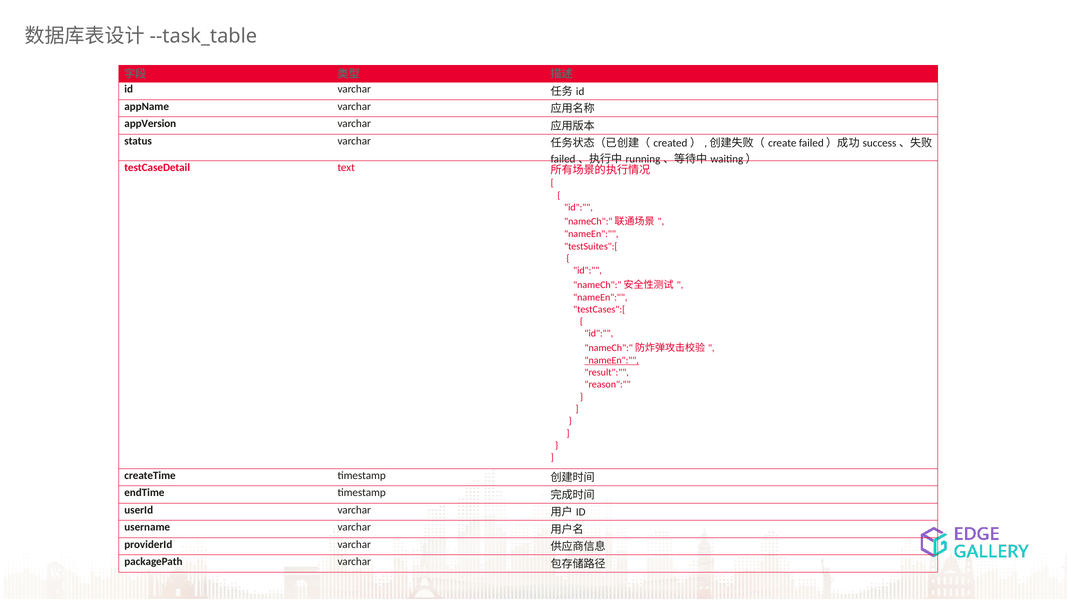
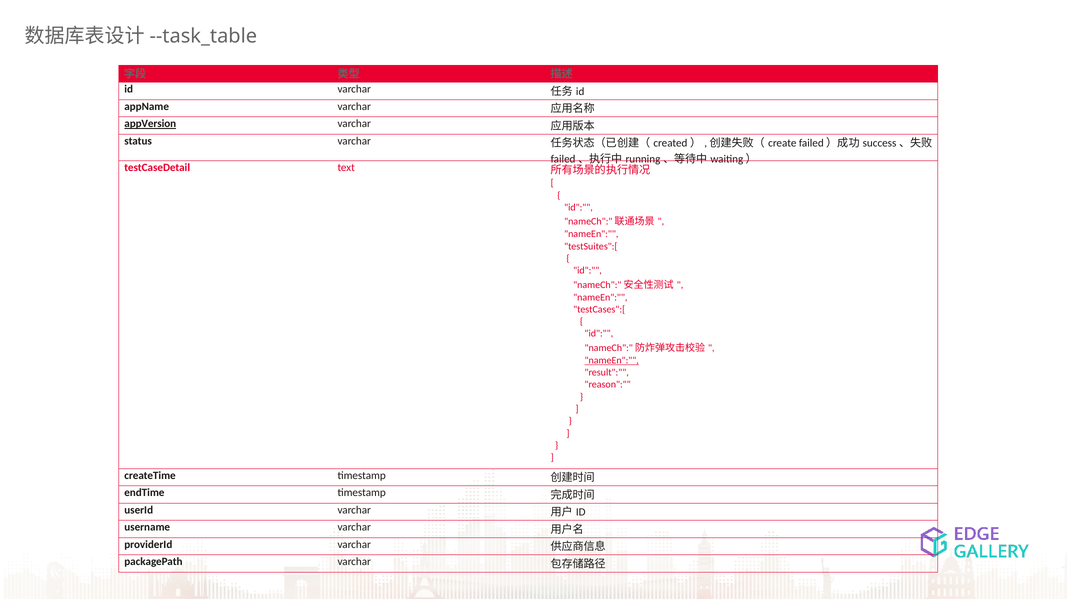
appVersion underline: none -> present
